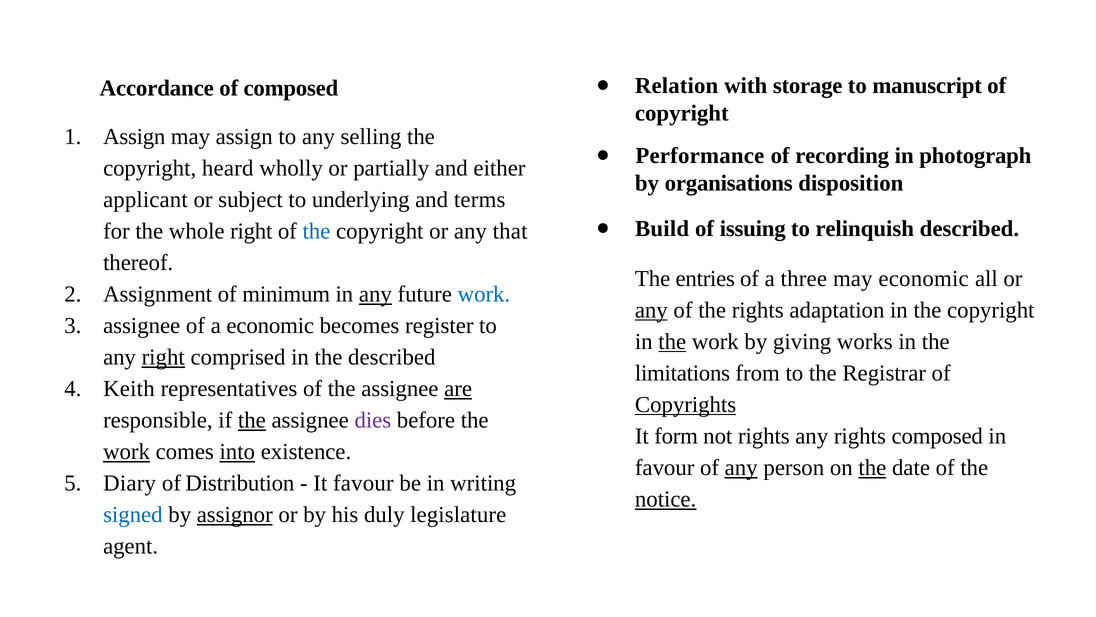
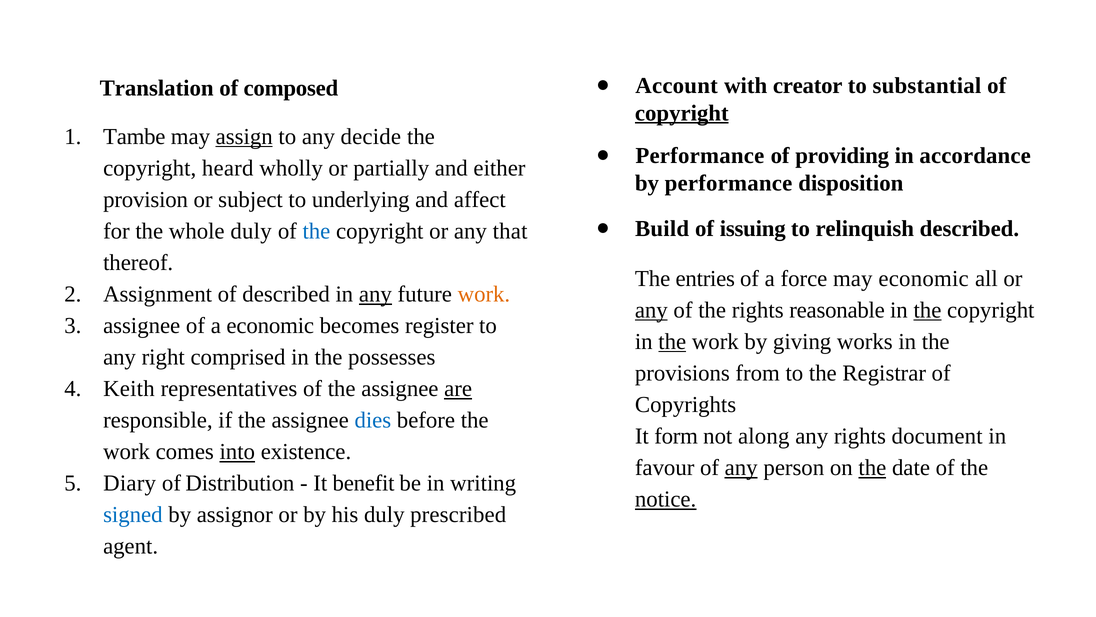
Relation: Relation -> Account
storage: storage -> creator
manuscript: manuscript -> substantial
Accordance: Accordance -> Translation
copyright at (682, 113) underline: none -> present
Assign at (134, 137): Assign -> Tambe
assign at (244, 137) underline: none -> present
selling: selling -> decide
recording: recording -> providing
photograph: photograph -> accordance
by organisations: organisations -> performance
applicant: applicant -> provision
terms: terms -> affect
whole right: right -> duly
three: three -> force
of minimum: minimum -> described
work at (484, 294) colour: blue -> orange
adaptation: adaptation -> reasonable
the at (927, 310) underline: none -> present
right at (163, 357) underline: present -> none
the described: described -> possesses
limitations: limitations -> provisions
Copyrights underline: present -> none
the at (252, 420) underline: present -> none
dies colour: purple -> blue
not rights: rights -> along
rights composed: composed -> document
work at (127, 452) underline: present -> none
It favour: favour -> benefit
assignor underline: present -> none
legislature: legislature -> prescribed
